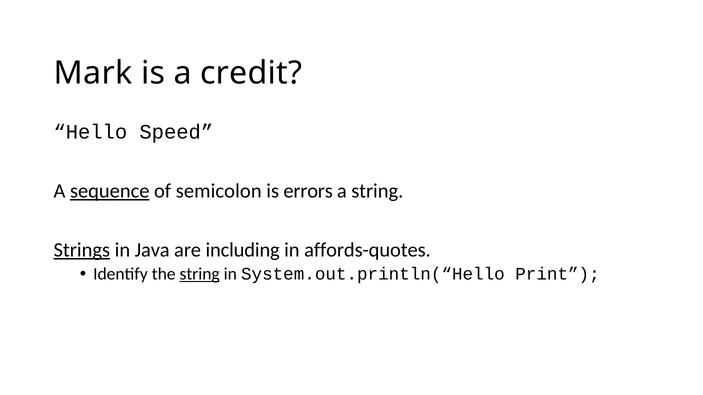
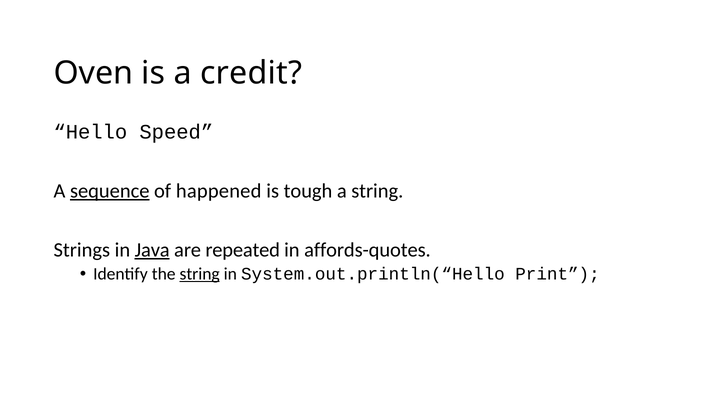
Mark: Mark -> Oven
semicolon: semicolon -> happened
errors: errors -> tough
Strings underline: present -> none
Java underline: none -> present
including: including -> repeated
